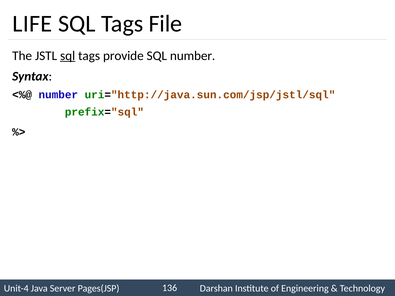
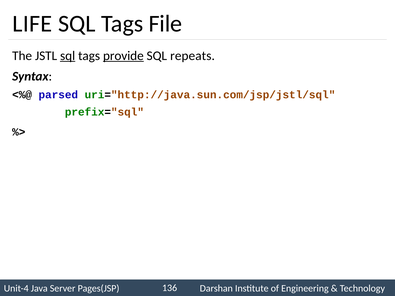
provide underline: none -> present
SQL number: number -> repeats
number at (58, 95): number -> parsed
